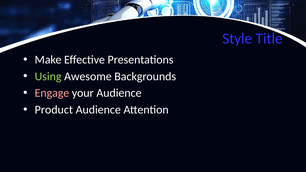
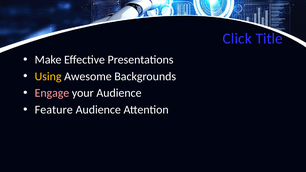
Style: Style -> Click
Using colour: light green -> yellow
Product: Product -> Feature
